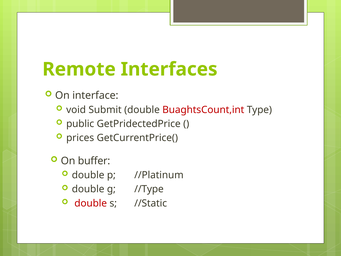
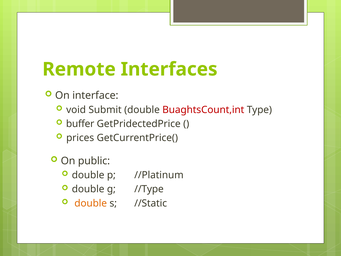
public: public -> buffer
buffer: buffer -> public
double at (91, 203) colour: red -> orange
